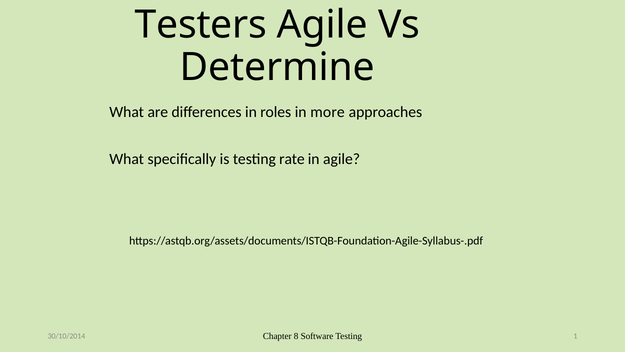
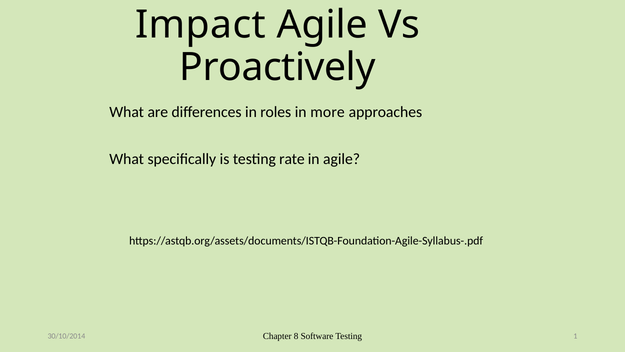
Testers: Testers -> Impact
Determine: Determine -> Proactively
